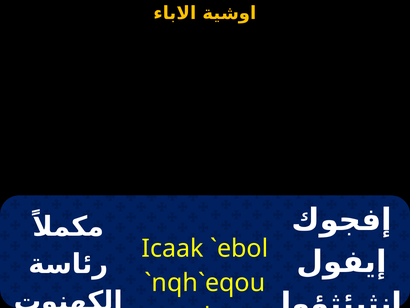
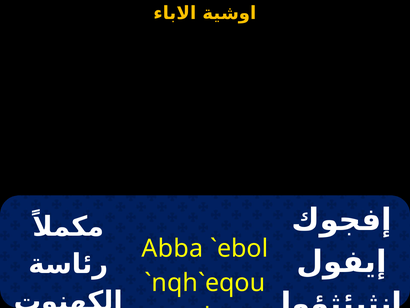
Icaak: Icaak -> Abba
